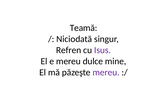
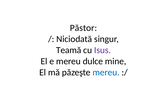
Teamă: Teamă -> Păstor
Refren: Refren -> Teamă
mereu at (106, 72) colour: purple -> blue
